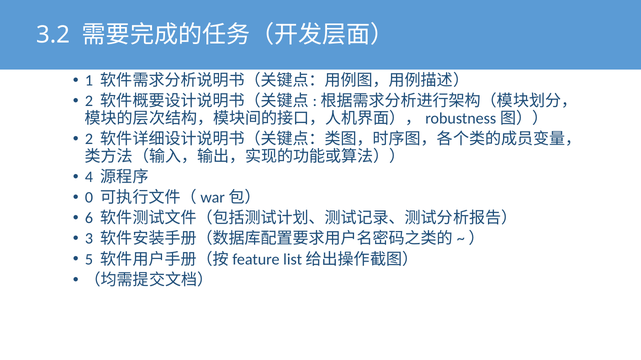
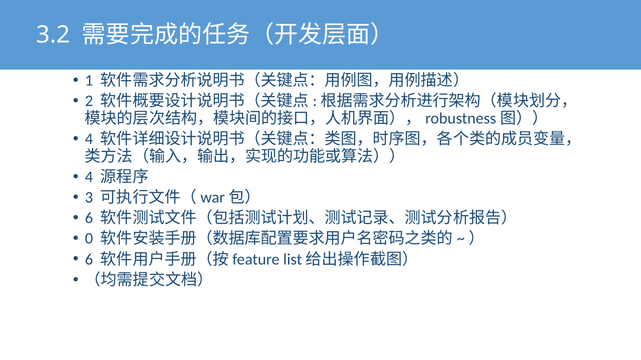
2 at (89, 139): 2 -> 4
0: 0 -> 3
3: 3 -> 0
5 at (89, 260): 5 -> 6
